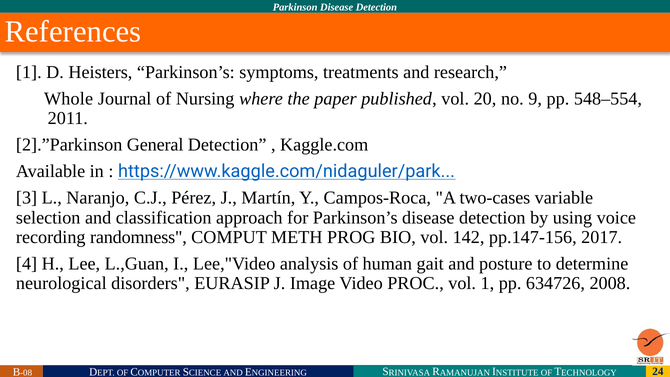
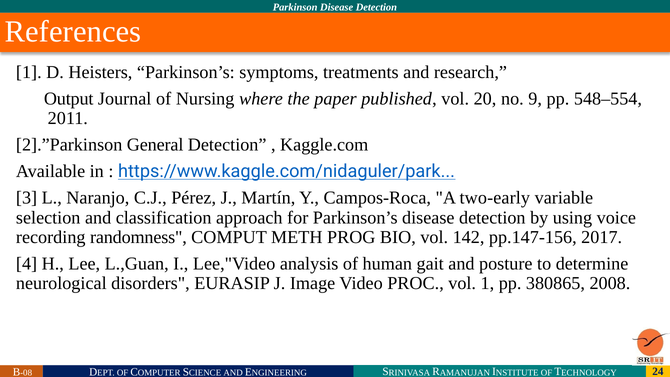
Whole: Whole -> Output
two-cases: two-cases -> two-early
634726: 634726 -> 380865
